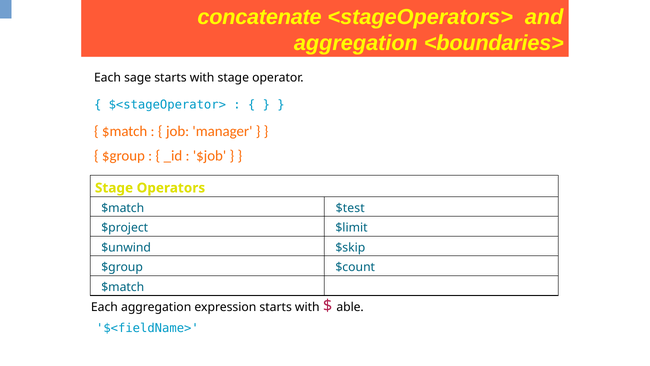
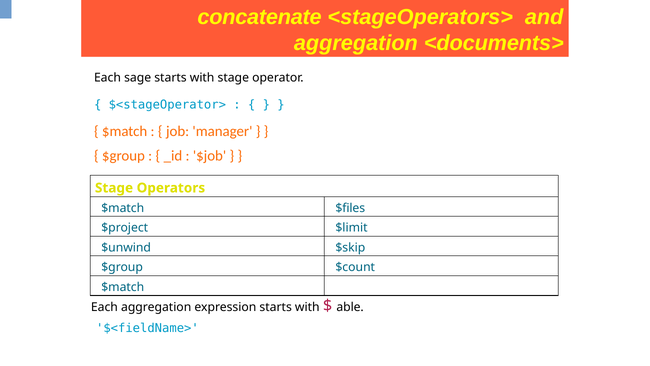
<boundaries>: <boundaries> -> <documents>
$test: $test -> $files
